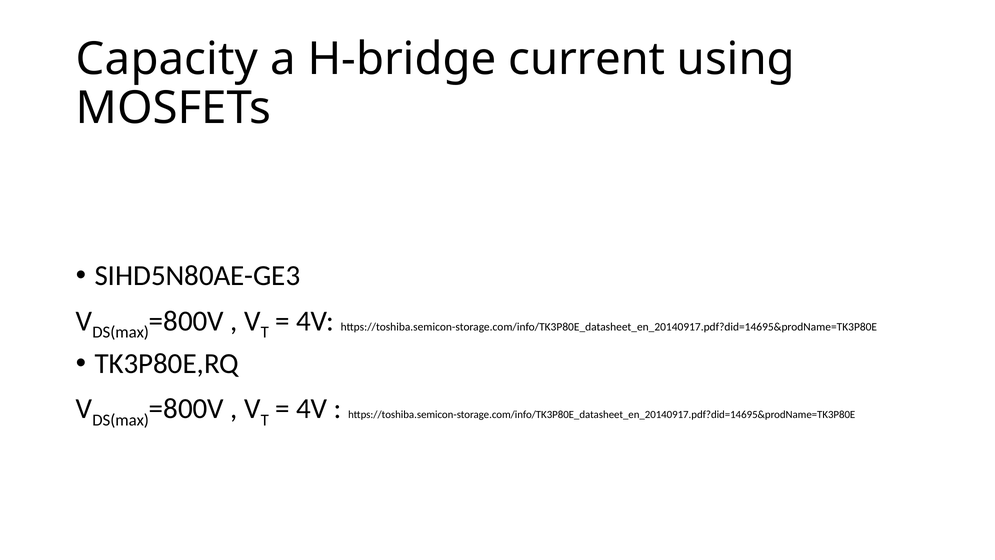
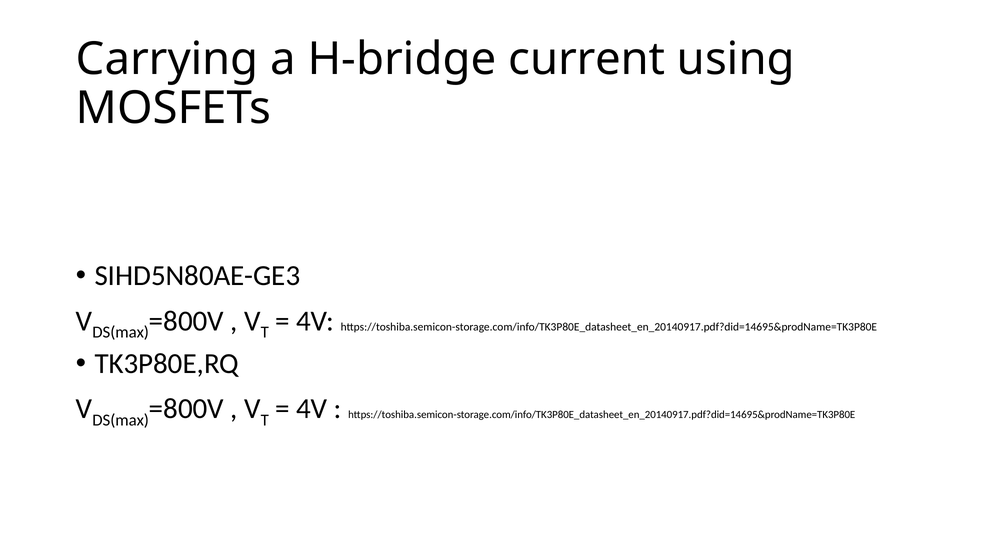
Capacity: Capacity -> Carrying
